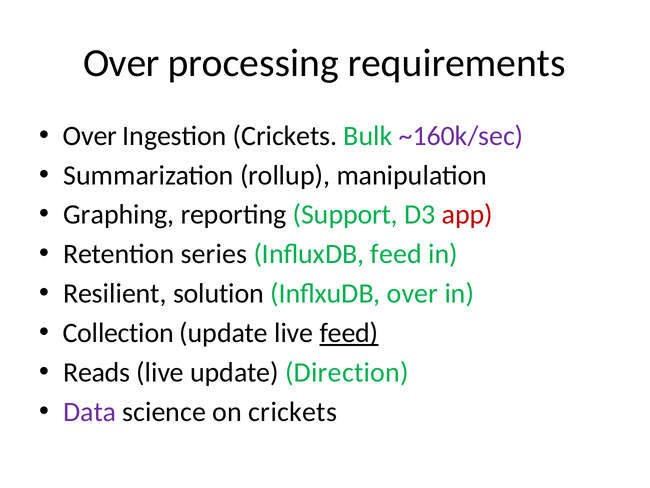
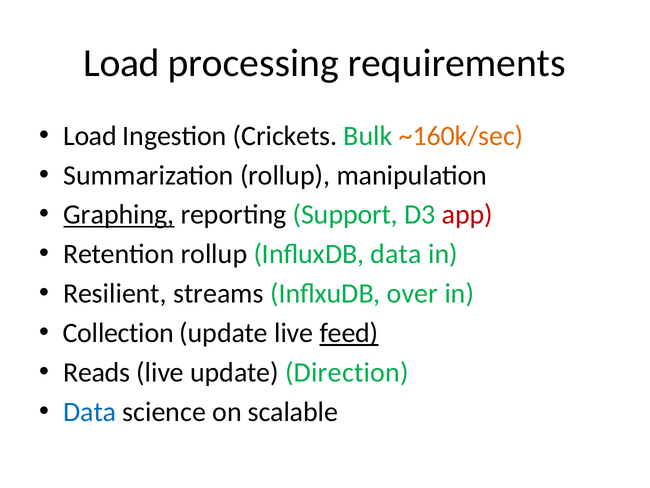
Over at (121, 63): Over -> Load
Over at (90, 136): Over -> Load
~160k/sec colour: purple -> orange
Graphing underline: none -> present
Retention series: series -> rollup
InfluxDB feed: feed -> data
solution: solution -> streams
Data at (90, 411) colour: purple -> blue
on crickets: crickets -> scalable
